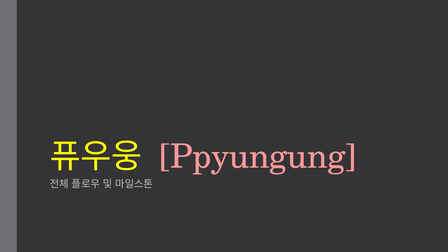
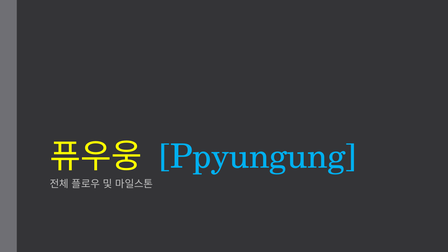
Ppyungung colour: pink -> light blue
